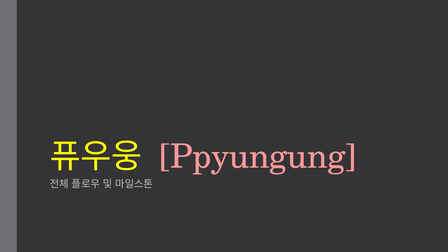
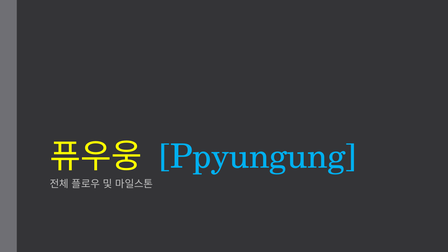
Ppyungung colour: pink -> light blue
